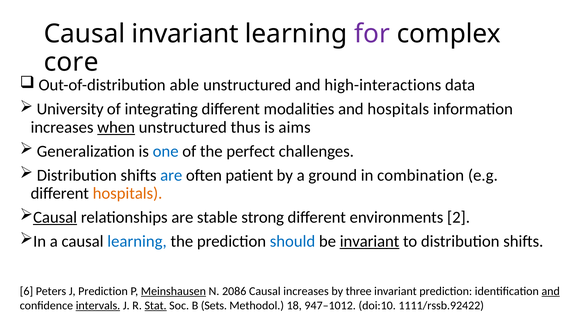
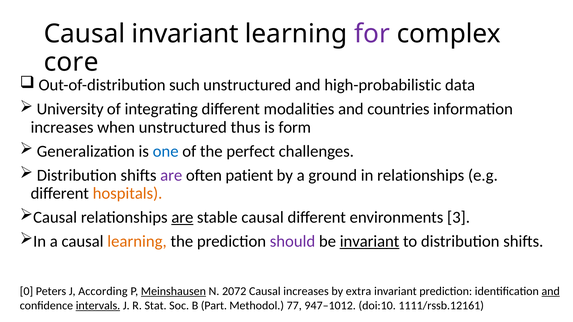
able: able -> such
high-interactions: high-interactions -> high-probabilistic
and hospitals: hospitals -> countries
when underline: present -> none
aims: aims -> form
are at (171, 175) colour: blue -> purple
in combination: combination -> relationships
Causal at (55, 217) underline: present -> none
are at (182, 217) underline: none -> present
stable strong: strong -> causal
2: 2 -> 3
learning at (137, 241) colour: blue -> orange
should colour: blue -> purple
6: 6 -> 0
J Prediction: Prediction -> According
2086: 2086 -> 2072
three: three -> extra
Stat underline: present -> none
Sets: Sets -> Part
18: 18 -> 77
1111/rssb.92422: 1111/rssb.92422 -> 1111/rssb.12161
